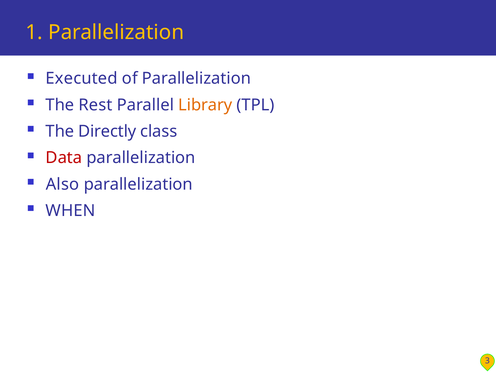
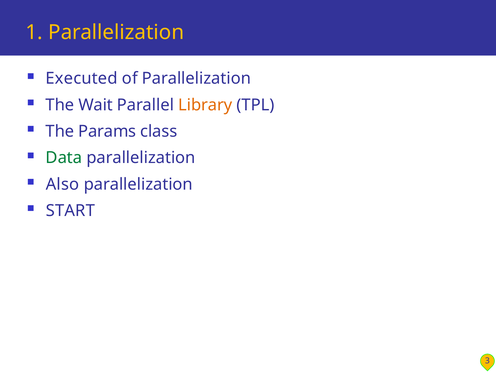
Rest: Rest -> Wait
Directly: Directly -> Params
Data colour: red -> green
WHEN: WHEN -> START
